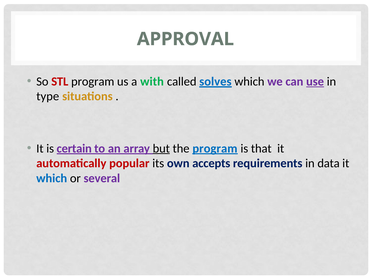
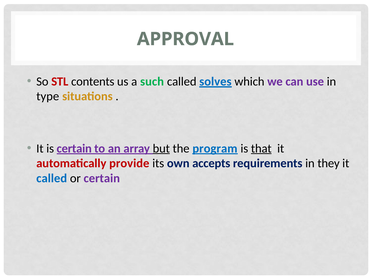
STL program: program -> contents
with: with -> such
use underline: present -> none
that underline: none -> present
popular: popular -> provide
data: data -> they
which at (52, 178): which -> called
or several: several -> certain
